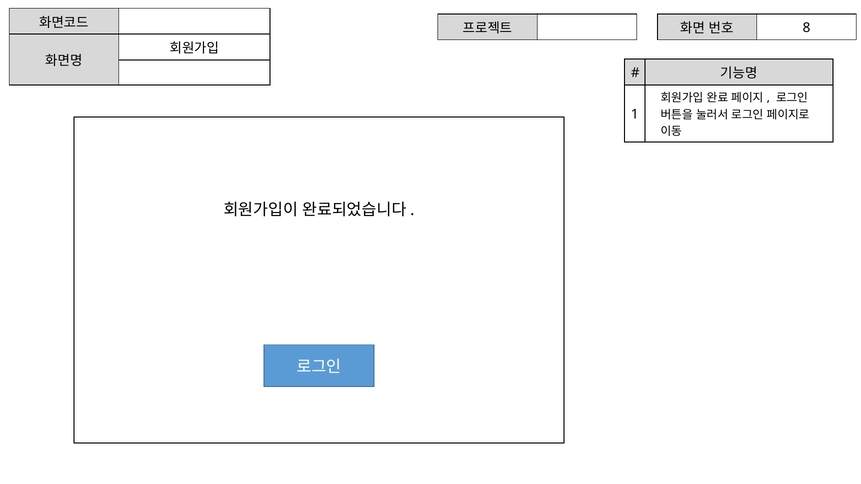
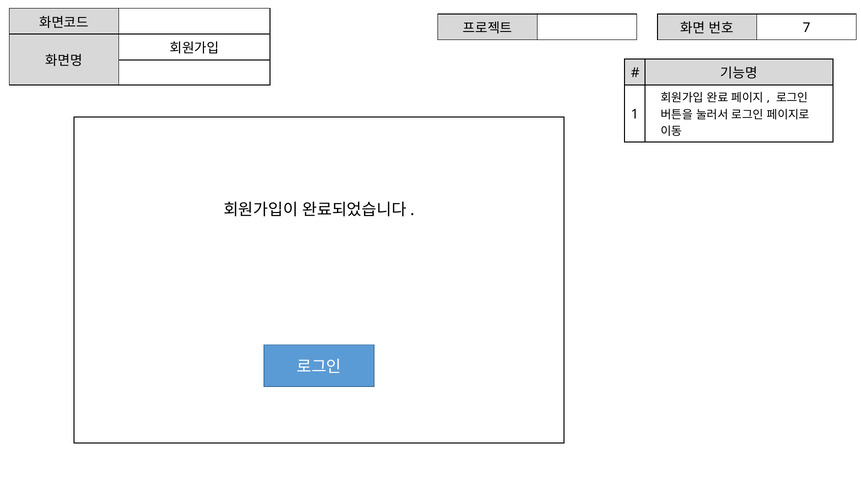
8: 8 -> 7
